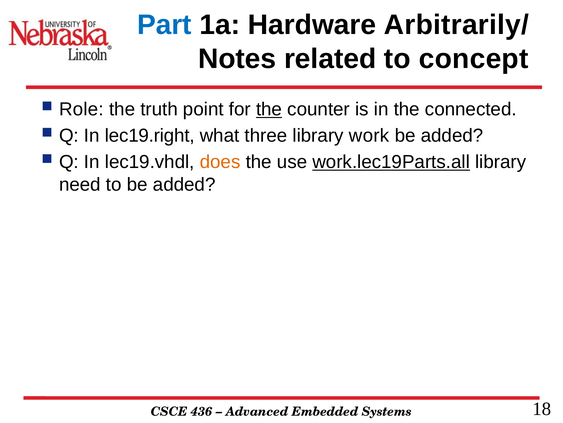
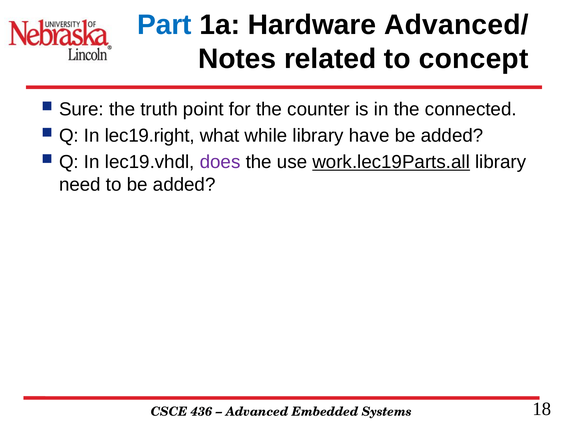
Arbitrarily/: Arbitrarily/ -> Advanced/
Role: Role -> Sure
the at (269, 109) underline: present -> none
three: three -> while
work: work -> have
does colour: orange -> purple
